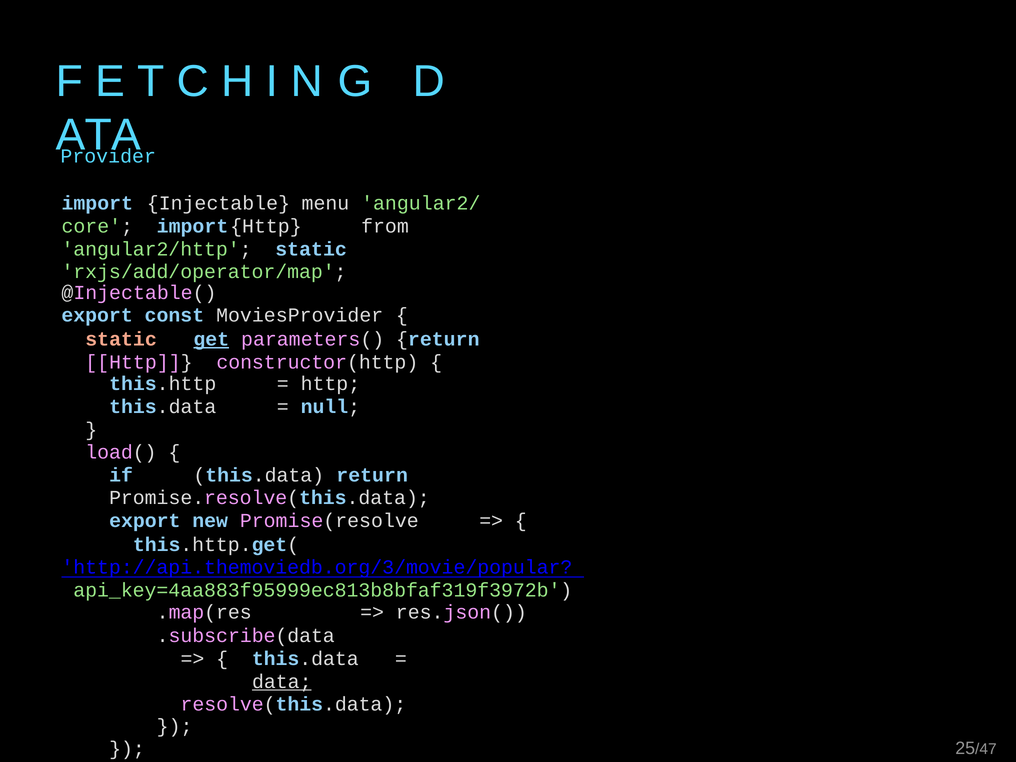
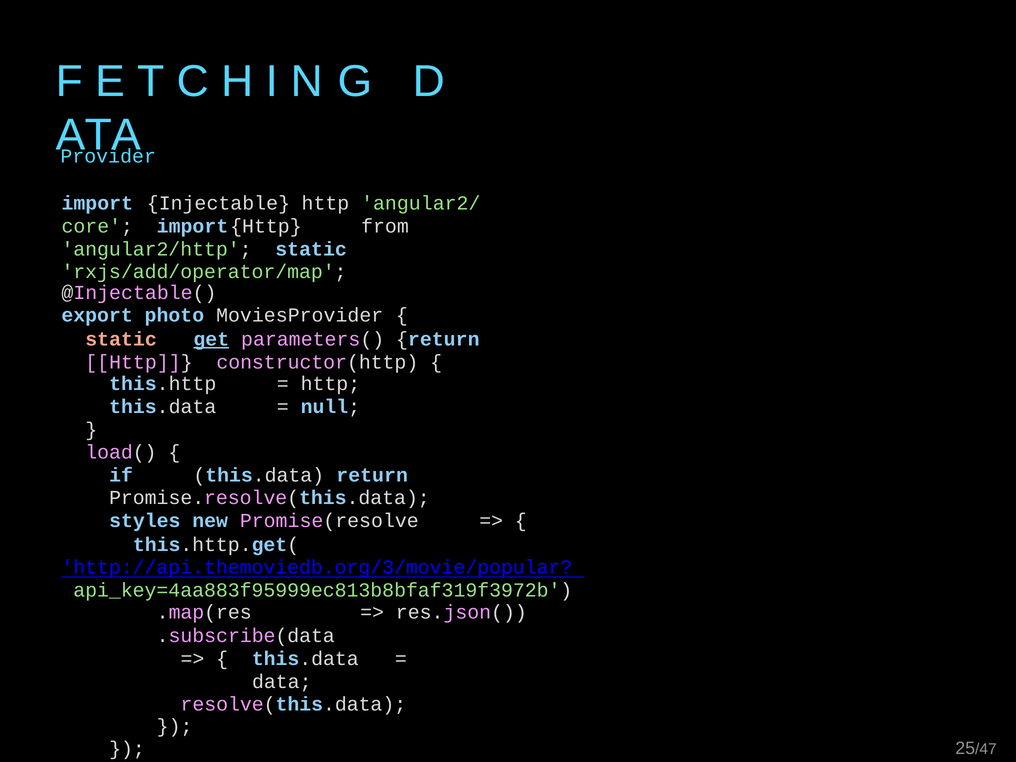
Injectable menu: menu -> http
const: const -> photo
export at (145, 521): export -> styles
data underline: present -> none
